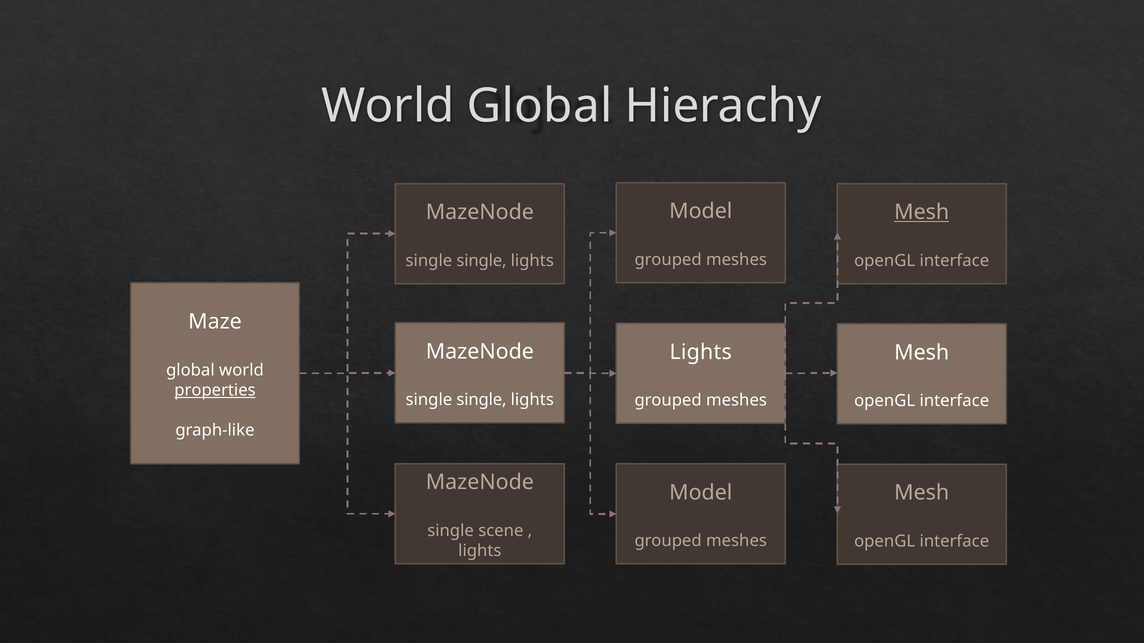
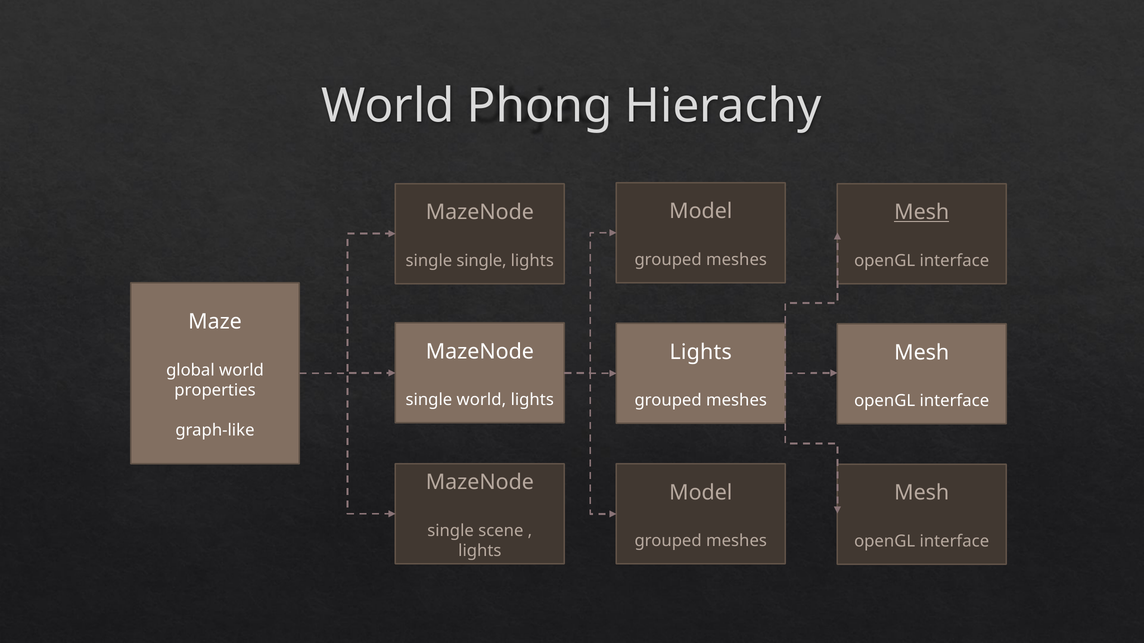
World Global: Global -> Phong
properties underline: present -> none
single at (482, 400): single -> world
